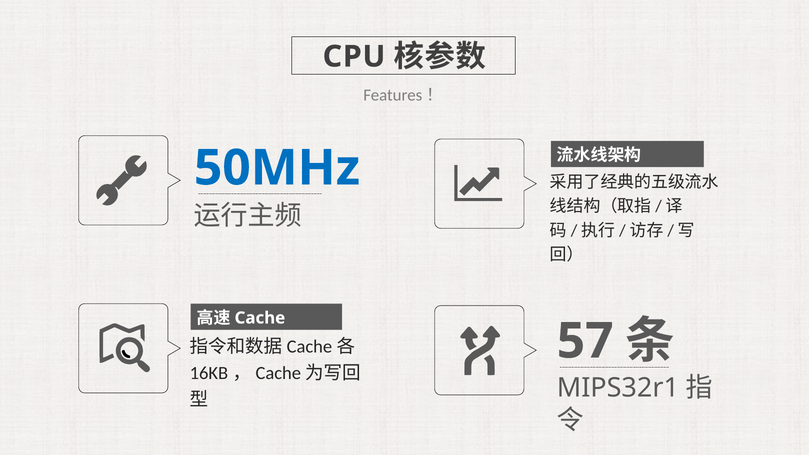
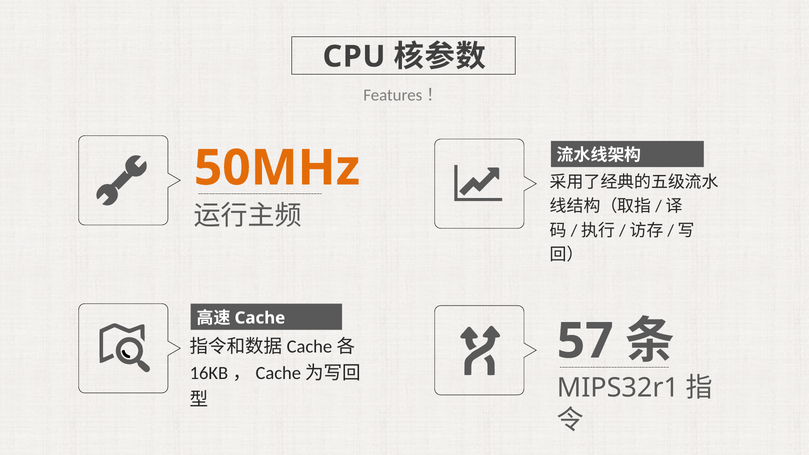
50MHz colour: blue -> orange
